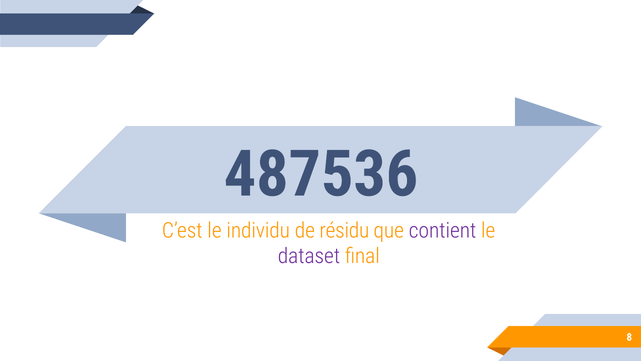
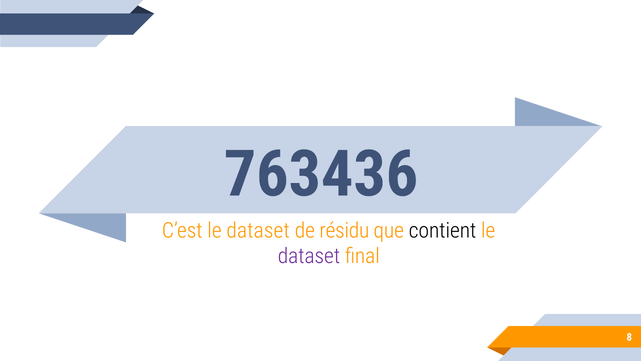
487536: 487536 -> 763436
C’est le individu: individu -> dataset
contient colour: purple -> black
